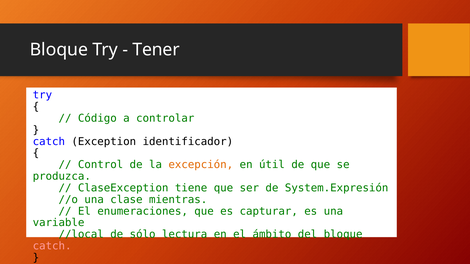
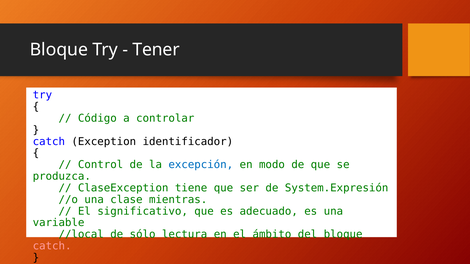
excepción colour: orange -> blue
útil: útil -> modo
enumeraciones: enumeraciones -> significativo
capturar: capturar -> adecuado
